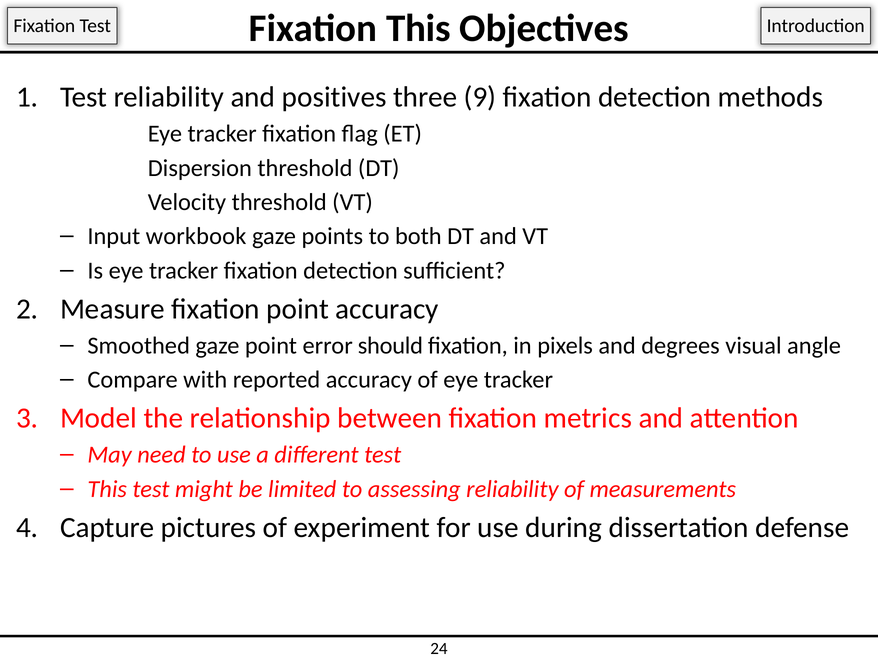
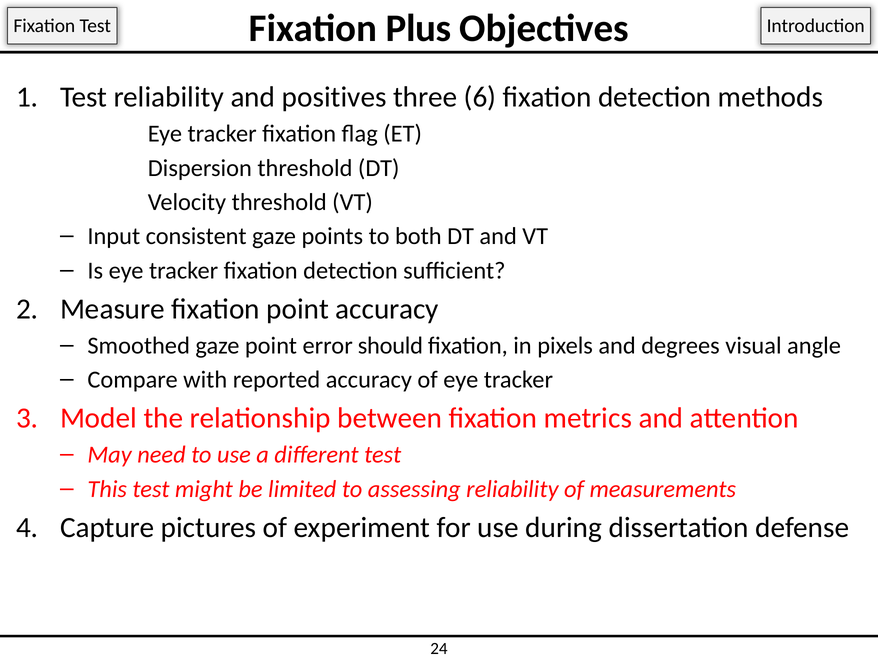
Fixation This: This -> Plus
9: 9 -> 6
workbook: workbook -> consistent
